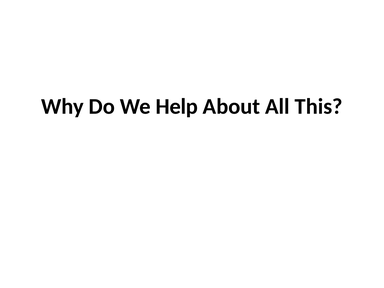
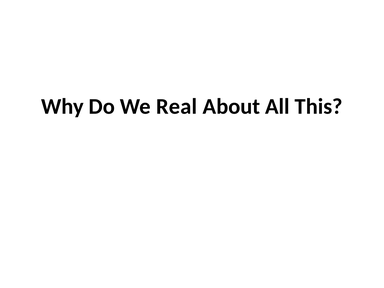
Help: Help -> Real
